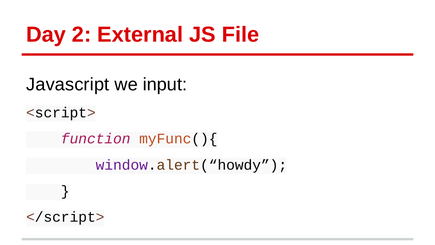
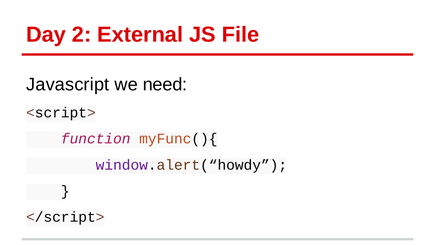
input: input -> need
